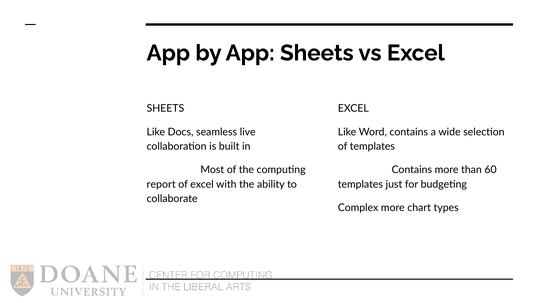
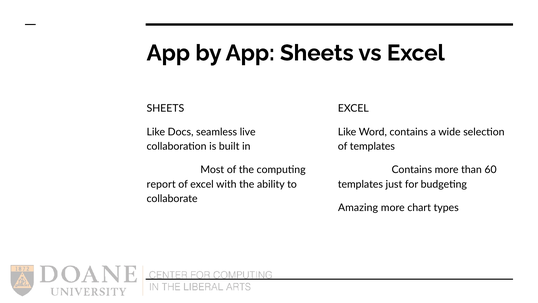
Complex: Complex -> Amazing
